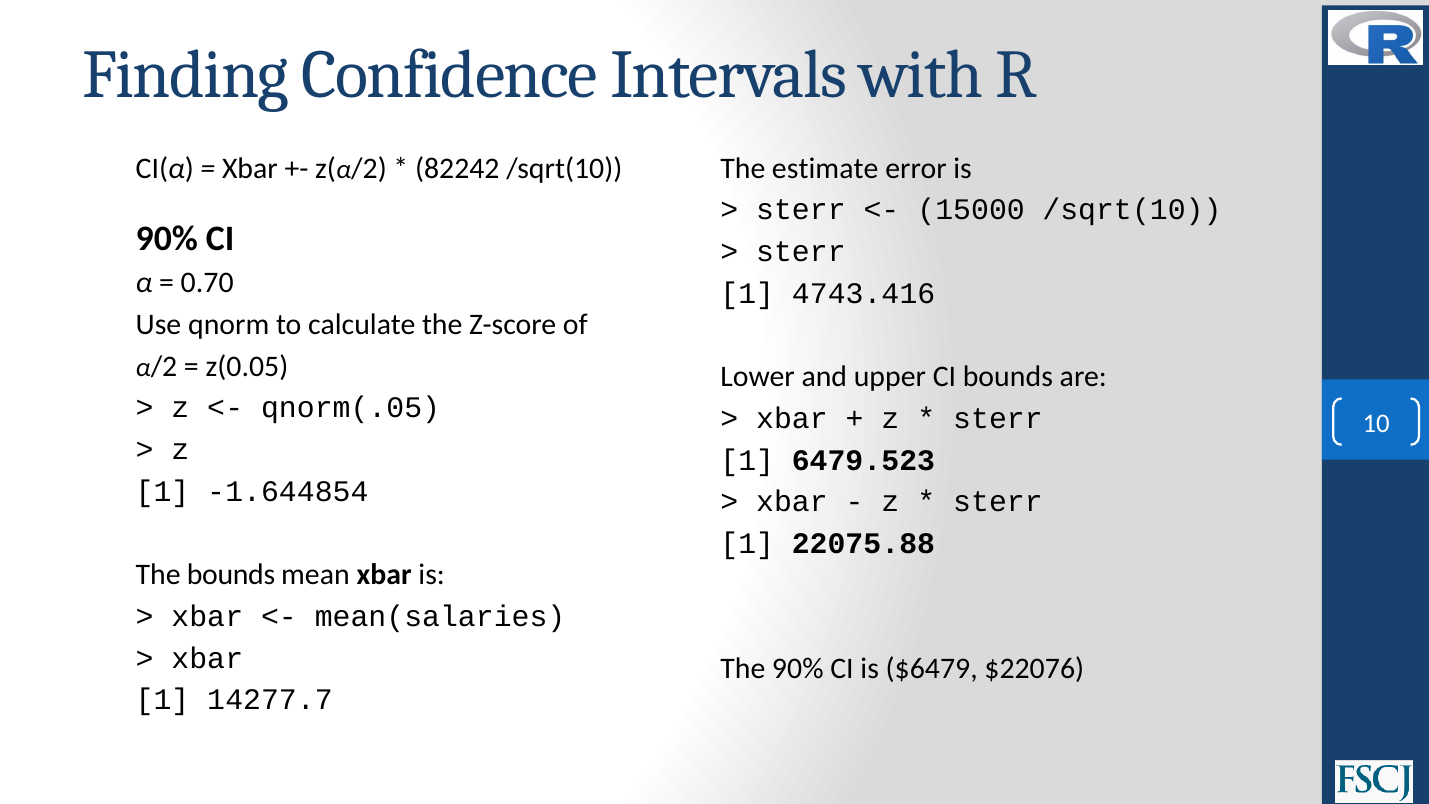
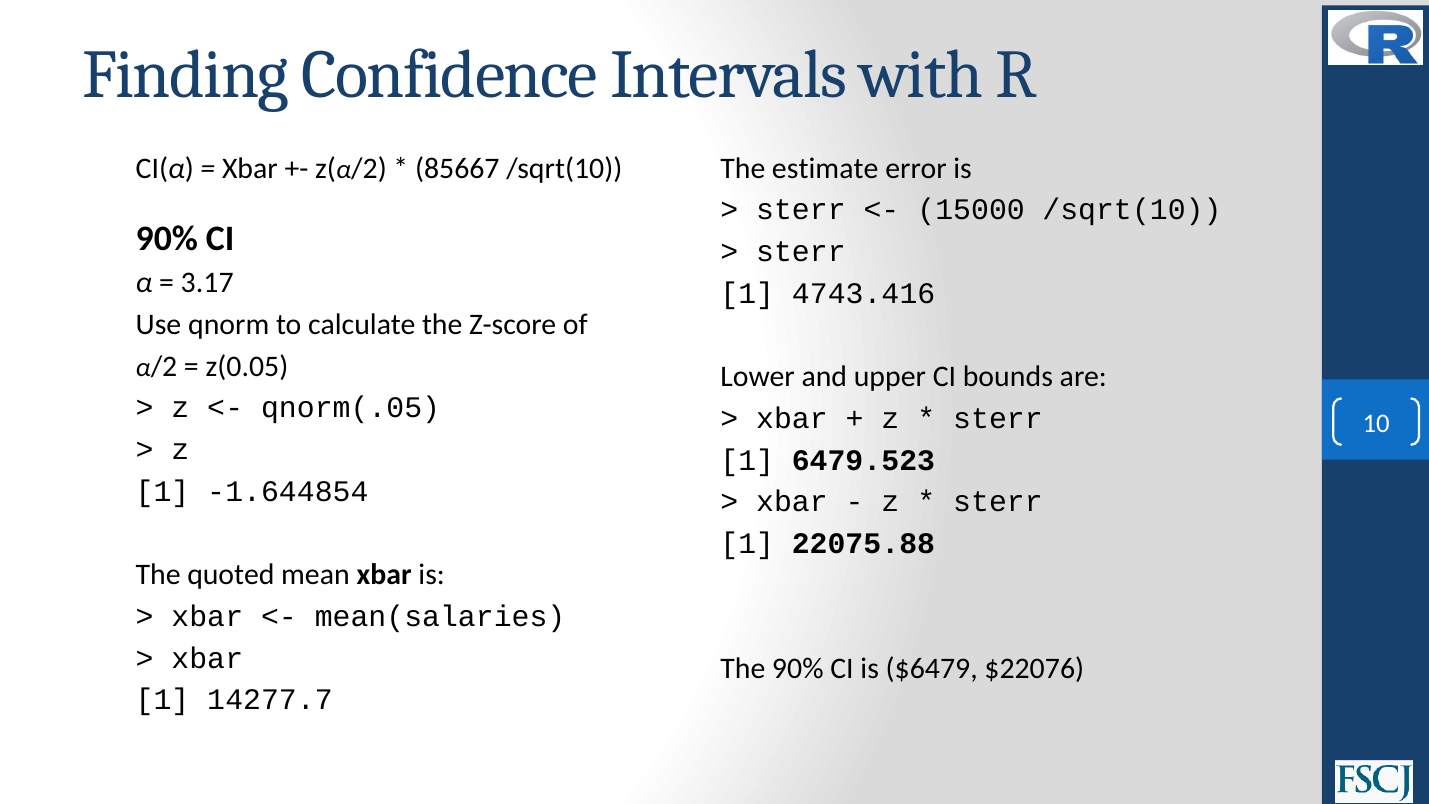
82242: 82242 -> 85667
0.70: 0.70 -> 3.17
The bounds: bounds -> quoted
